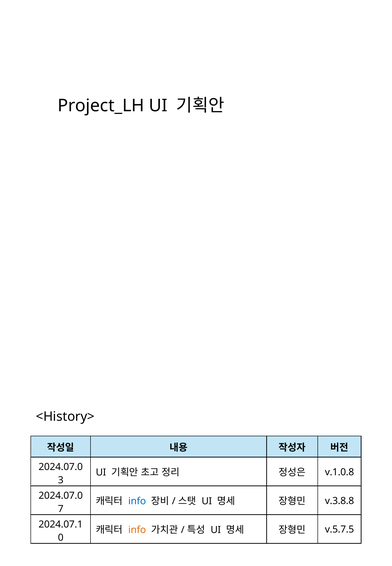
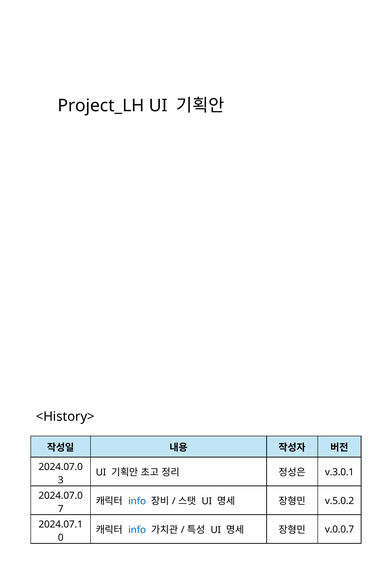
v.1.0.8: v.1.0.8 -> v.3.0.1
v.3.8.8: v.3.8.8 -> v.5.0.2
info at (137, 530) colour: orange -> blue
v.5.7.5: v.5.7.5 -> v.0.0.7
